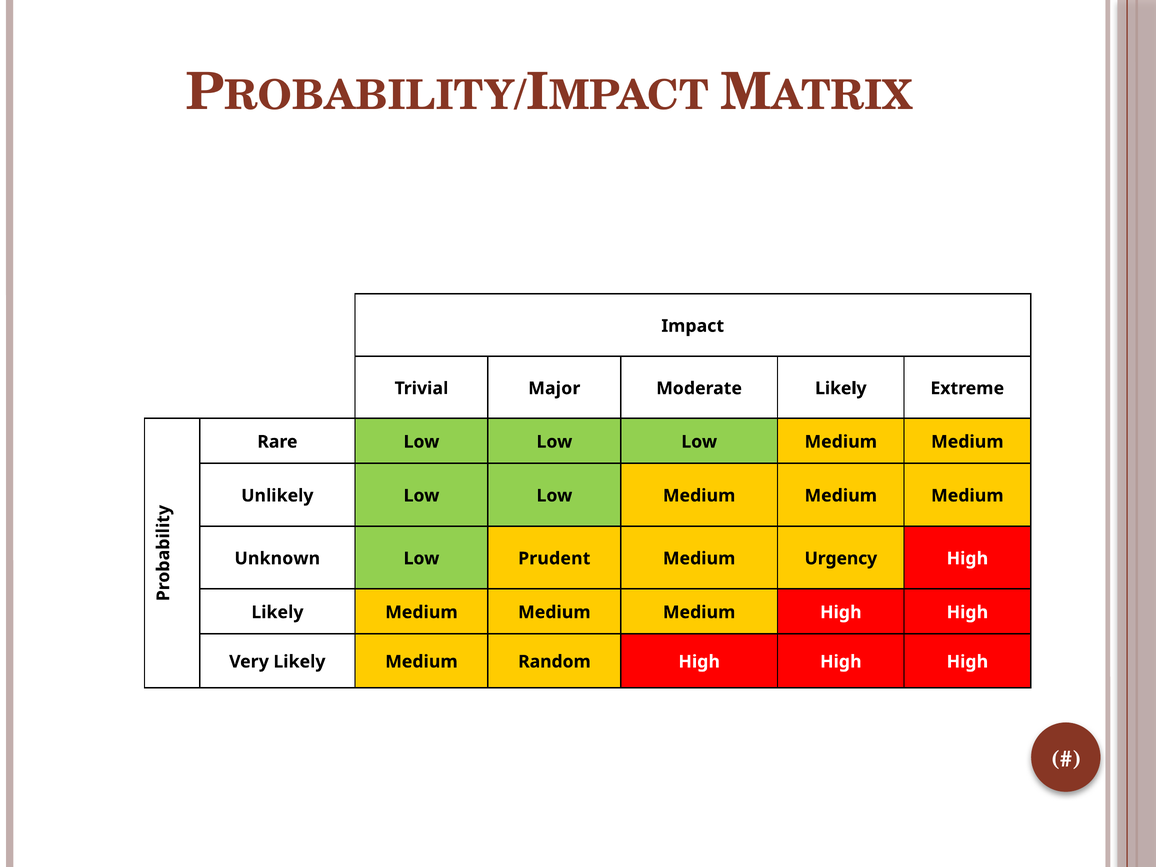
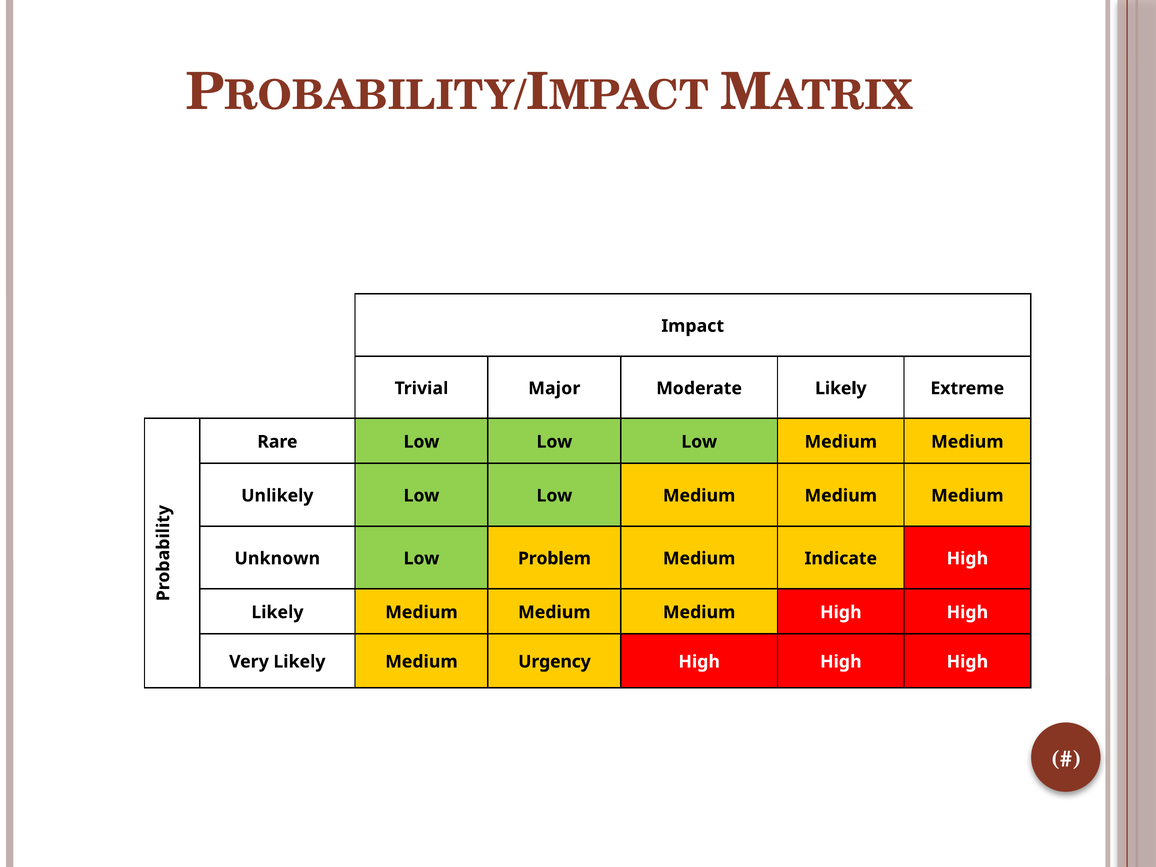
Prudent: Prudent -> Problem
Urgency: Urgency -> Indicate
Random: Random -> Urgency
